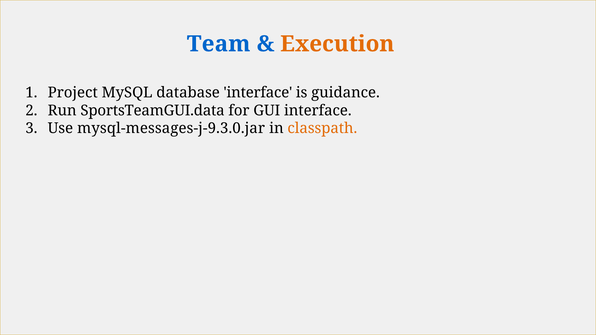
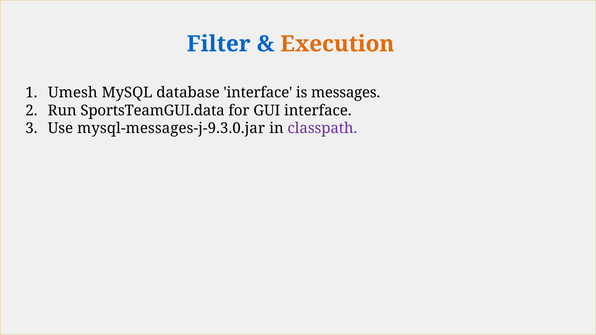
Team: Team -> Filter
Project: Project -> Umesh
guidance: guidance -> messages
classpath colour: orange -> purple
